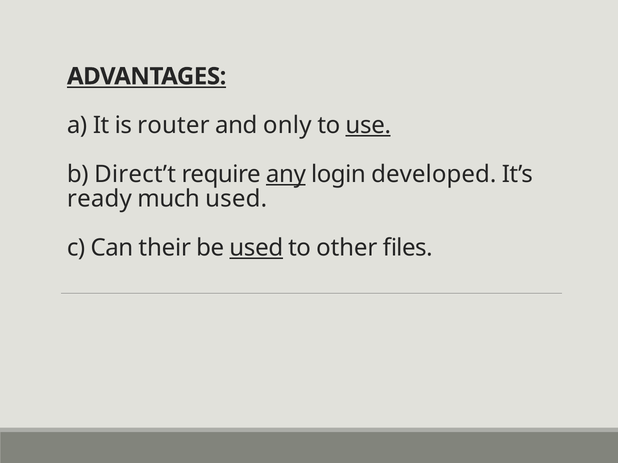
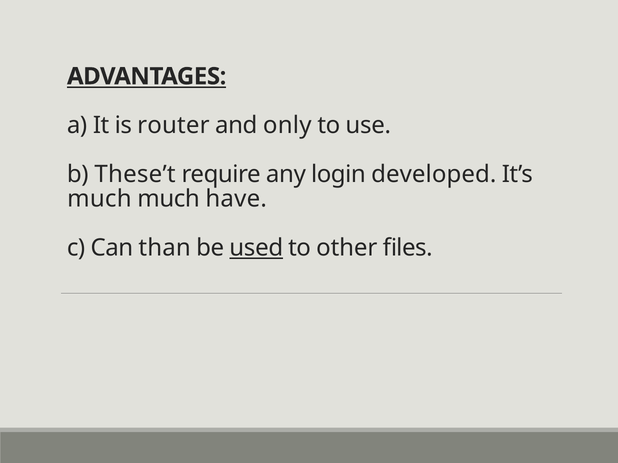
use underline: present -> none
Direct’t: Direct’t -> These’t
any underline: present -> none
ready at (99, 199): ready -> much
much used: used -> have
their: their -> than
